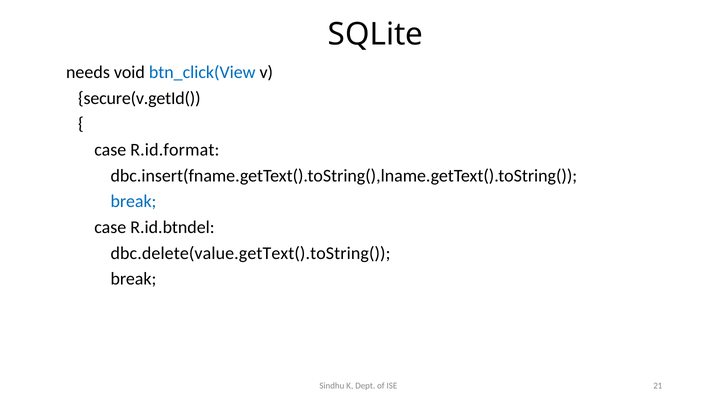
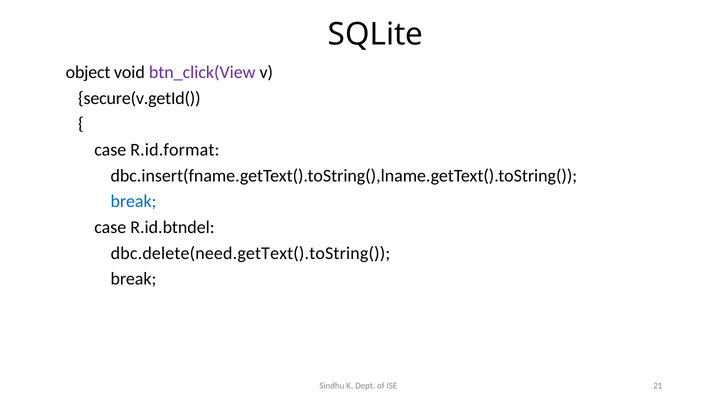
needs: needs -> object
btn_click(View colour: blue -> purple
dbc.delete(value.getText().toString(: dbc.delete(value.getText().toString( -> dbc.delete(need.getText().toString(
